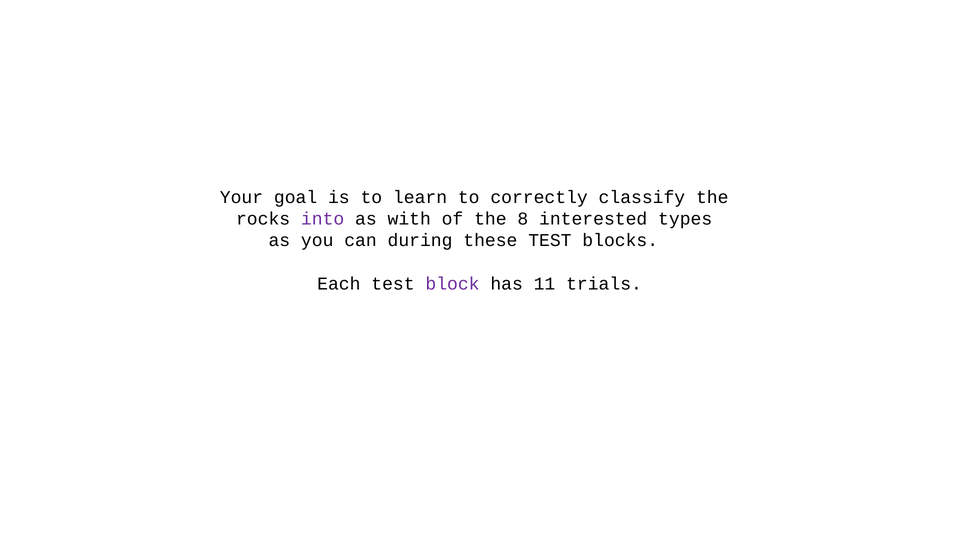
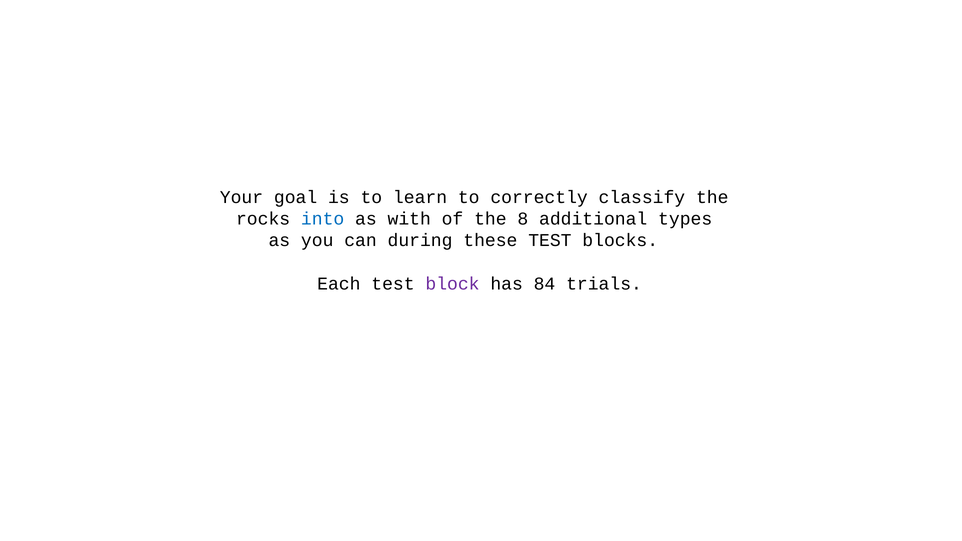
into colour: purple -> blue
interested: interested -> additional
11: 11 -> 84
